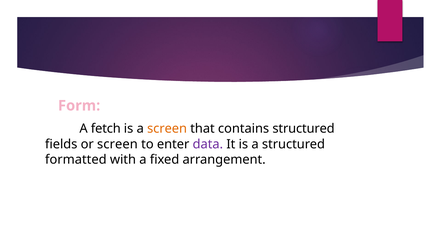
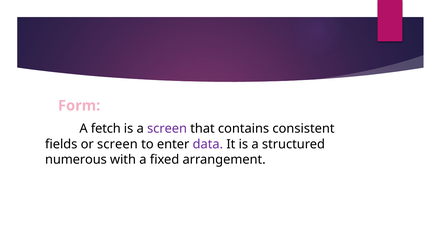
screen at (167, 129) colour: orange -> purple
contains structured: structured -> consistent
formatted: formatted -> numerous
